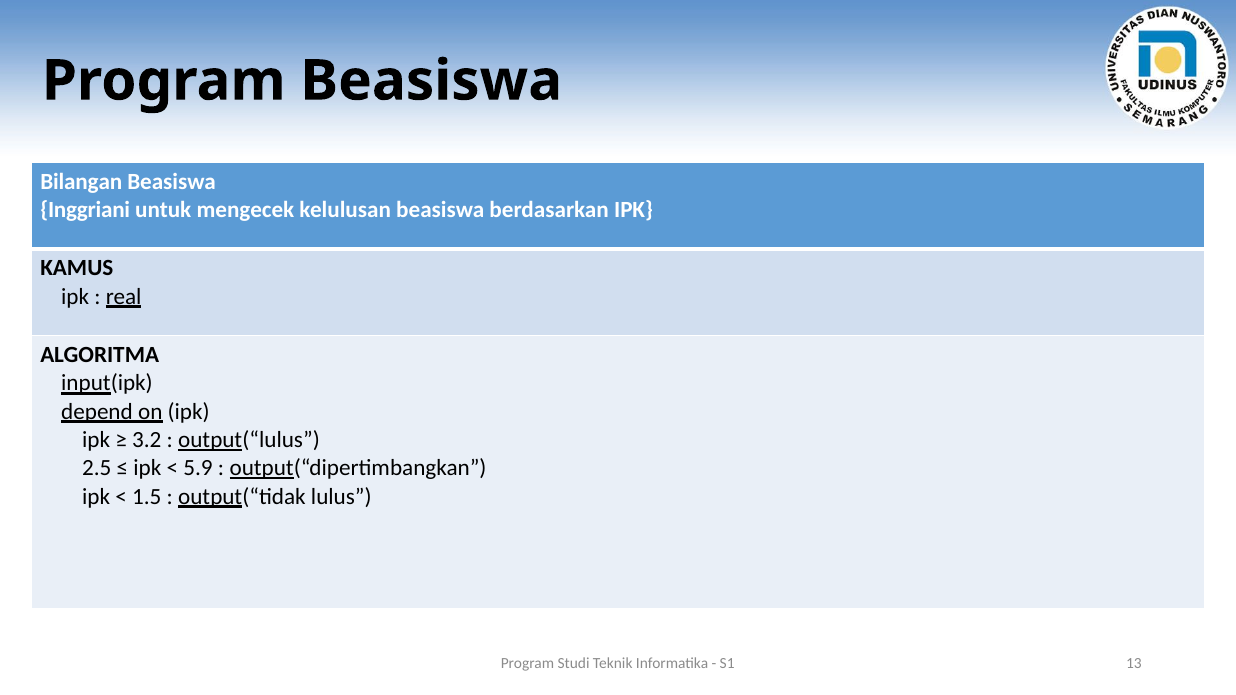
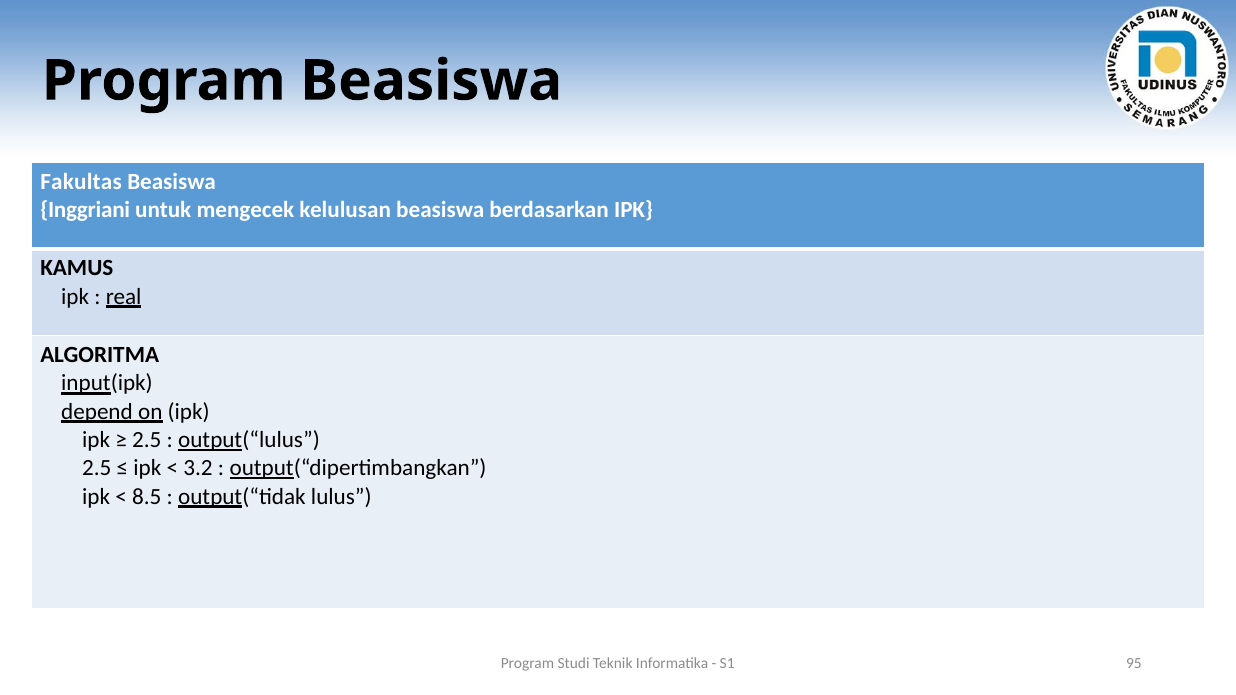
Bilangan: Bilangan -> Fakultas
3.2 at (147, 440): 3.2 -> 2.5
5.9: 5.9 -> 3.2
1.5: 1.5 -> 8.5
13: 13 -> 95
